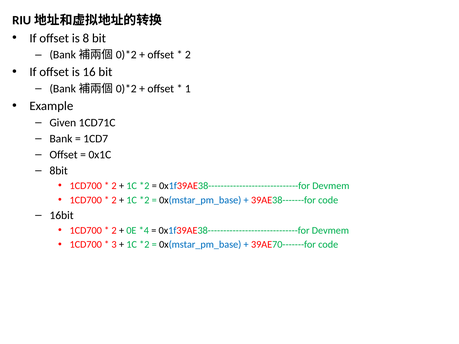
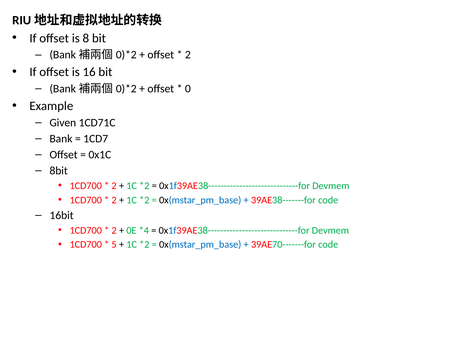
1: 1 -> 0
3: 3 -> 5
